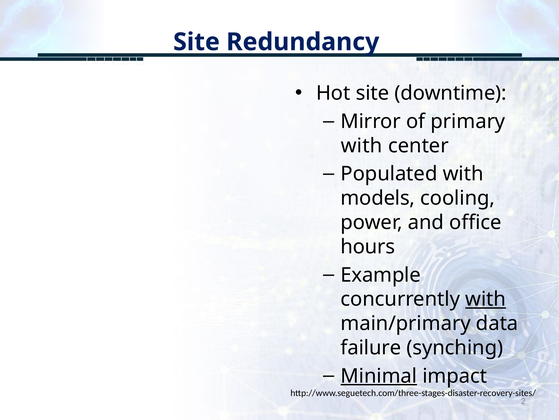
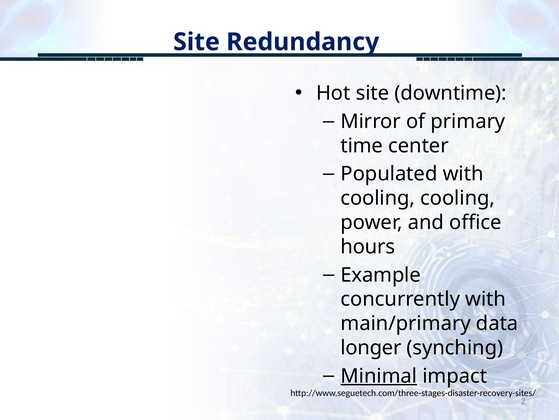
with at (362, 145): with -> time
models at (378, 198): models -> cooling
with at (486, 299) underline: present -> none
failure: failure -> longer
